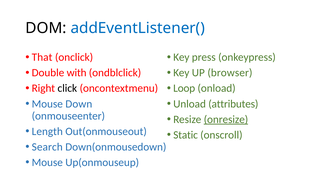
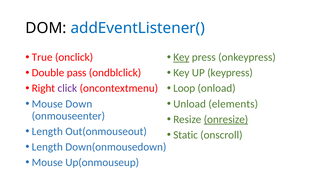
That: That -> True
Key at (181, 57) underline: none -> present
with: with -> pass
browser: browser -> keypress
click colour: black -> purple
attributes: attributes -> elements
Search at (47, 147): Search -> Length
